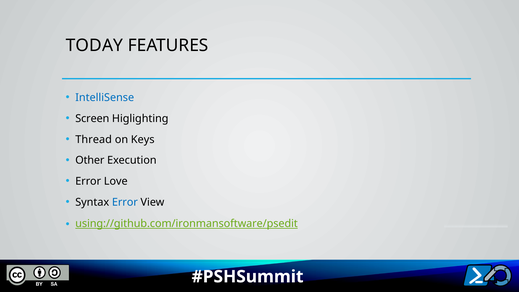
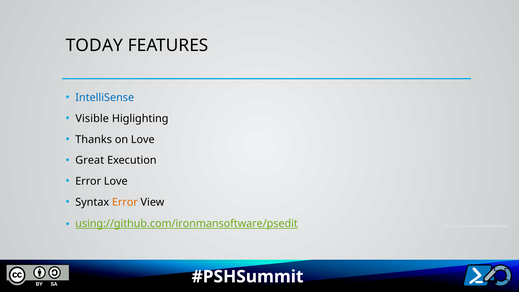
Screen: Screen -> Visible
Thread: Thread -> Thanks
on Keys: Keys -> Love
Other: Other -> Great
Error at (125, 202) colour: blue -> orange
